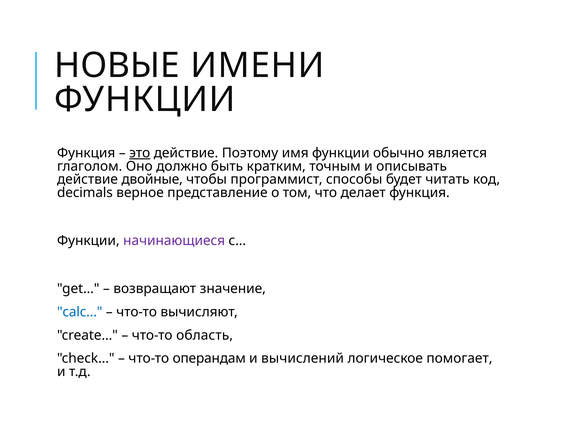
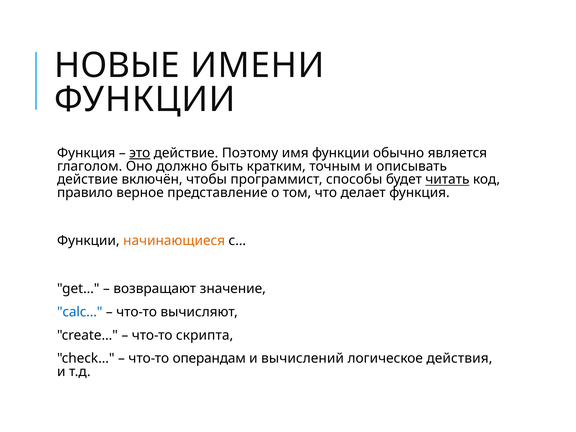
двойные: двойные -> включён
читать underline: none -> present
decimals: decimals -> правило
начинающиеся colour: purple -> orange
область: область -> скрипта
помогает: помогает -> действия
